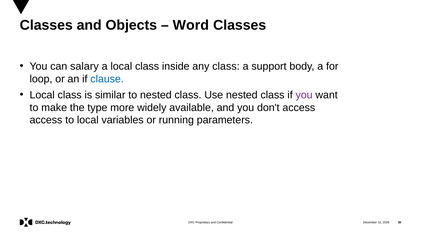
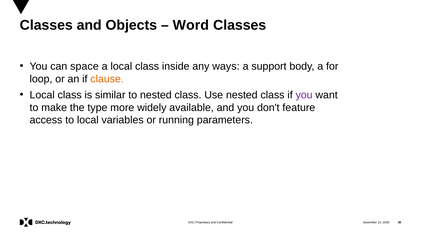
salary: salary -> space
any class: class -> ways
clause colour: blue -> orange
don't access: access -> feature
